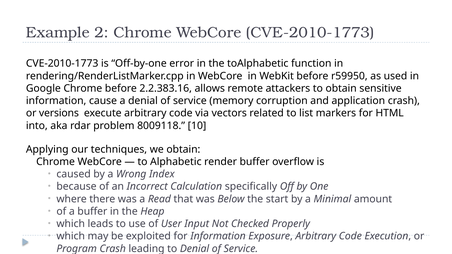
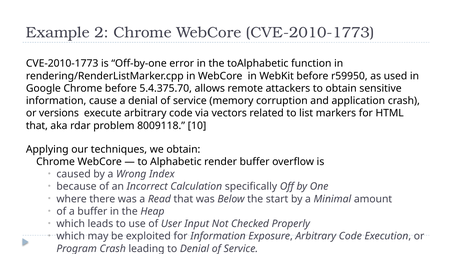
2.2.383.16: 2.2.383.16 -> 5.4.375.70
into at (37, 126): into -> that
